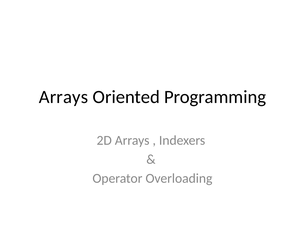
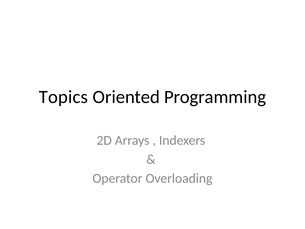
Arrays at (63, 97): Arrays -> Topics
